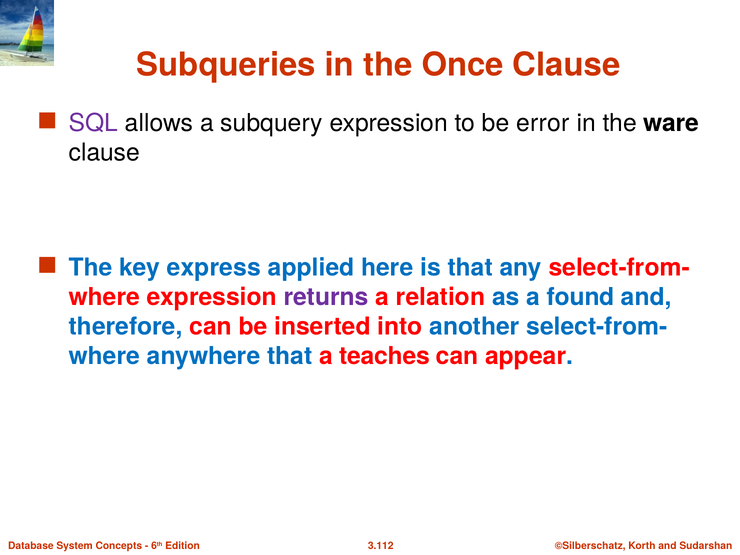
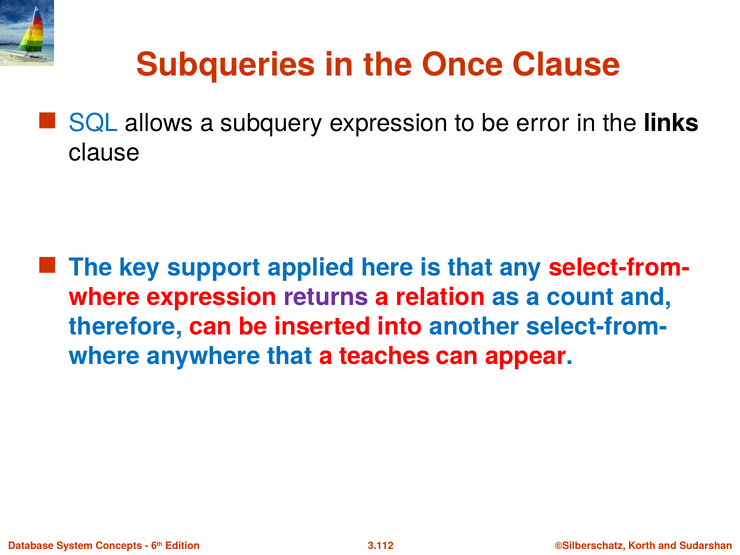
SQL colour: purple -> blue
ware: ware -> links
express: express -> support
found: found -> count
